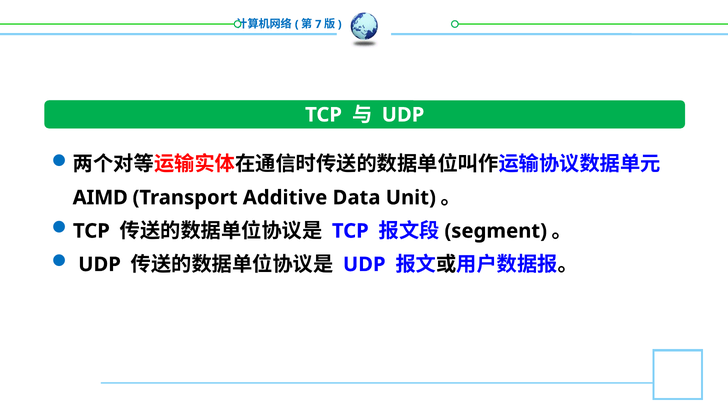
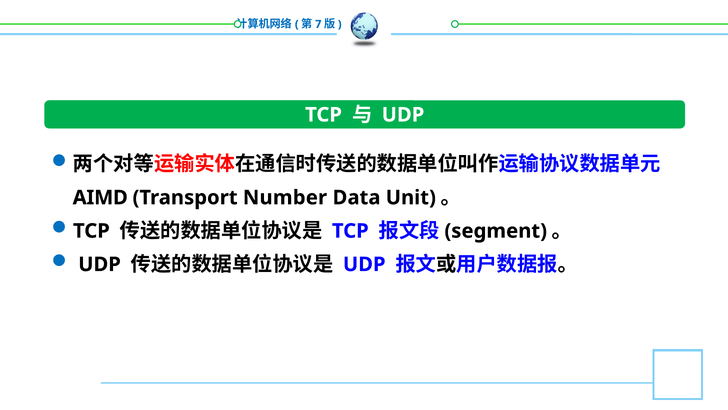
Additive: Additive -> Number
